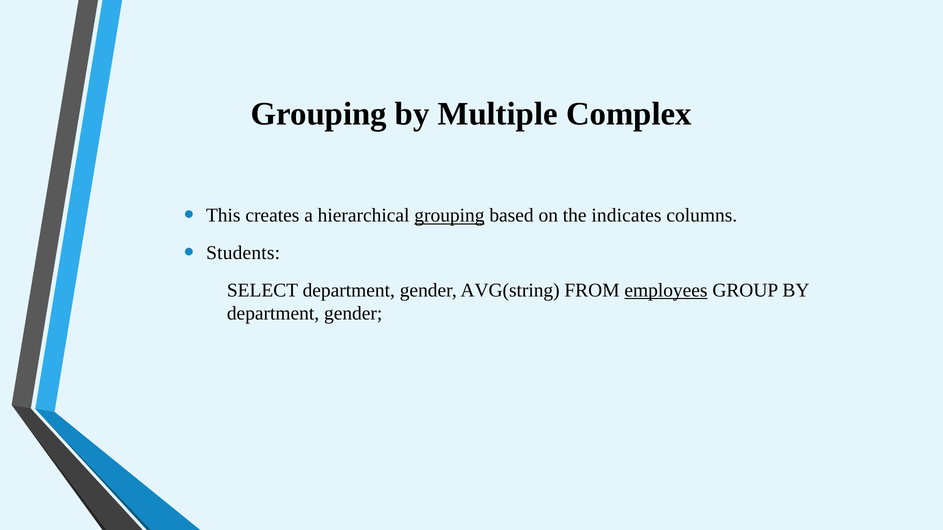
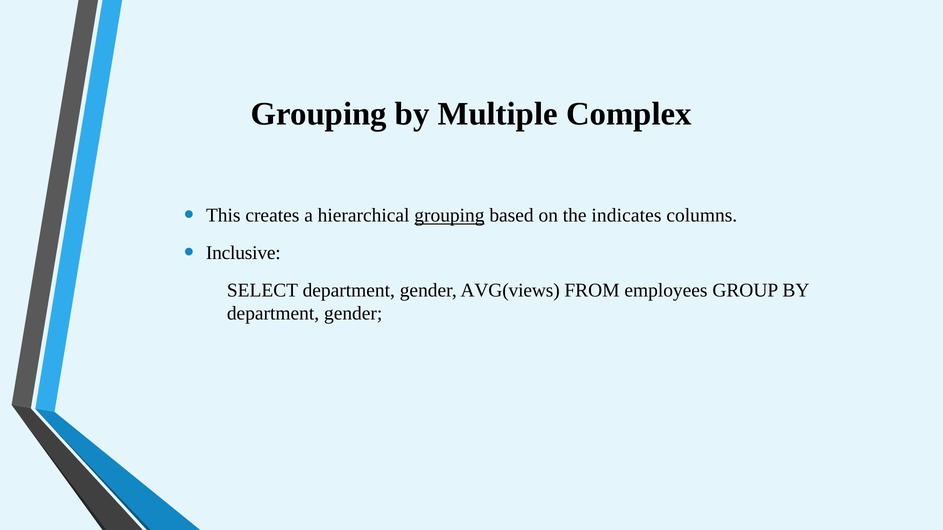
Students: Students -> Inclusive
AVG(string: AVG(string -> AVG(views
employees underline: present -> none
